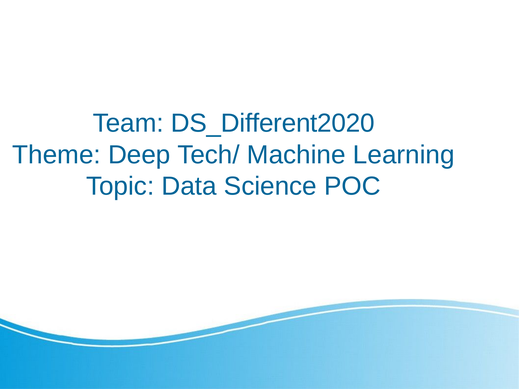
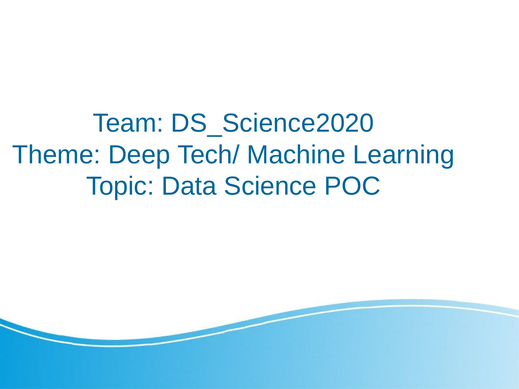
DS_Different2020: DS_Different2020 -> DS_Science2020
